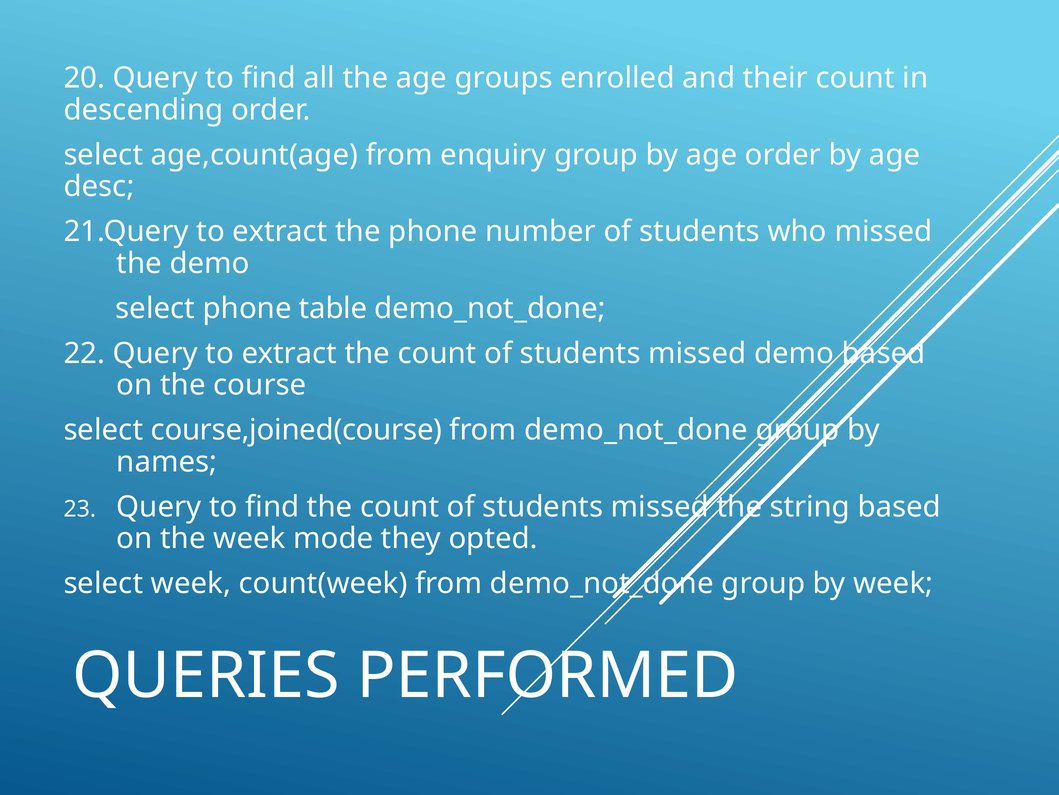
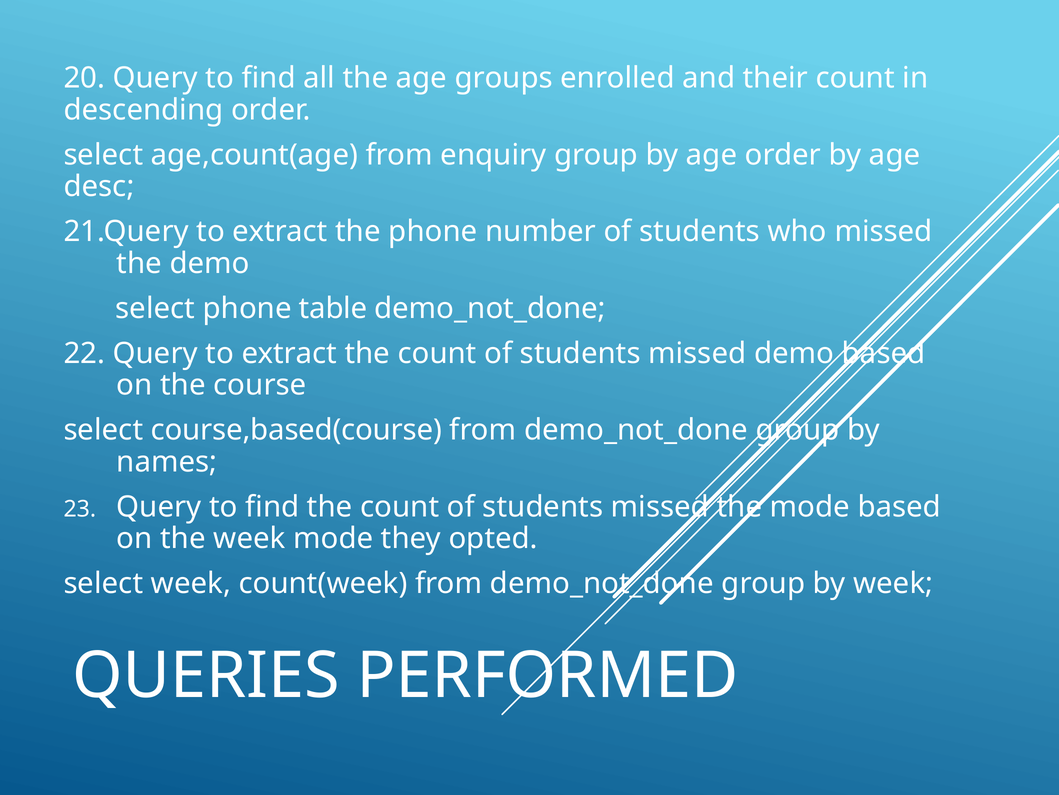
course,joined(course: course,joined(course -> course,based(course
the string: string -> mode
